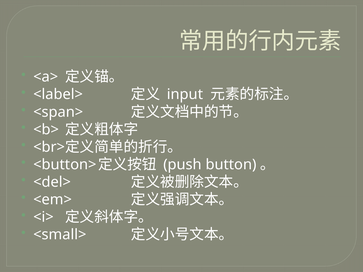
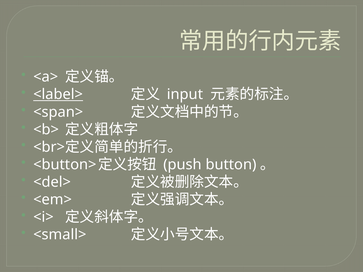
<label> underline: none -> present
